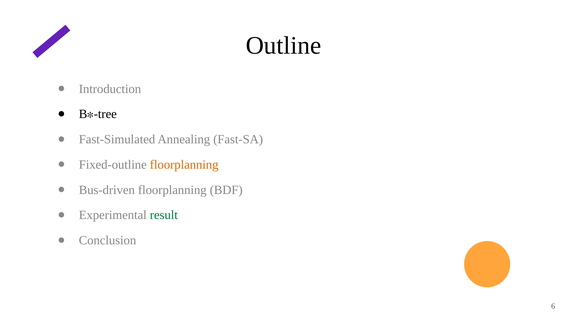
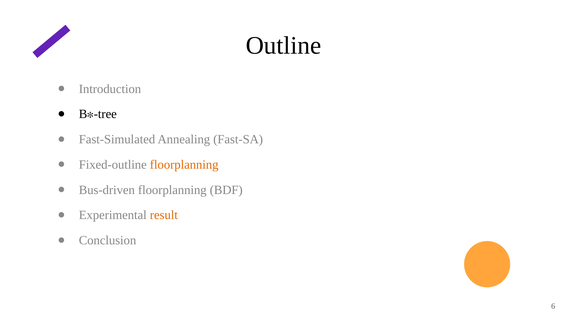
result colour: green -> orange
